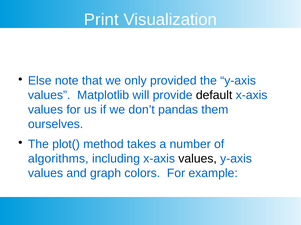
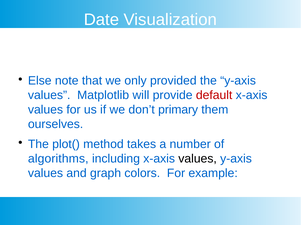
Print: Print -> Date
default colour: black -> red
pandas: pandas -> primary
